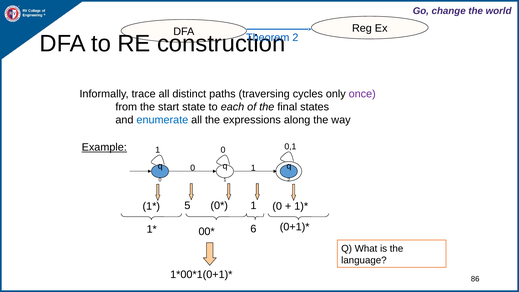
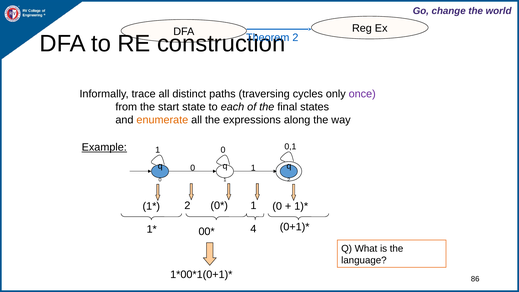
enumerate colour: blue -> orange
5 at (187, 206): 5 -> 2
6: 6 -> 4
